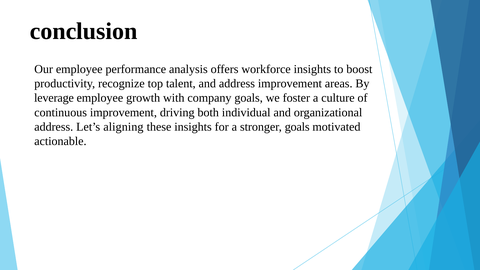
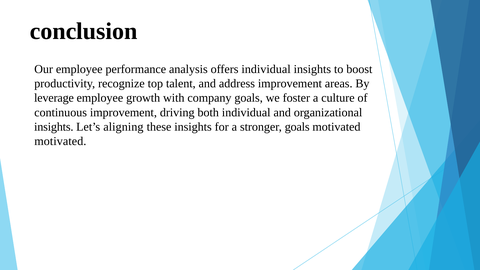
offers workforce: workforce -> individual
address at (54, 127): address -> insights
actionable at (60, 141): actionable -> motivated
